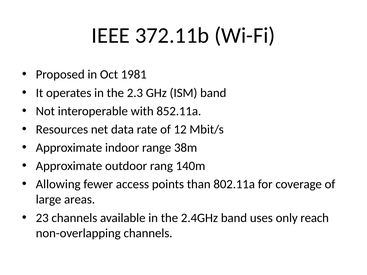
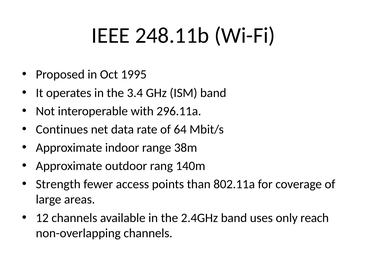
372.11b: 372.11b -> 248.11b
1981: 1981 -> 1995
2.3: 2.3 -> 3.4
852.11a: 852.11a -> 296.11a
Resources: Resources -> Continues
12: 12 -> 64
Allowing: Allowing -> Strength
23: 23 -> 12
